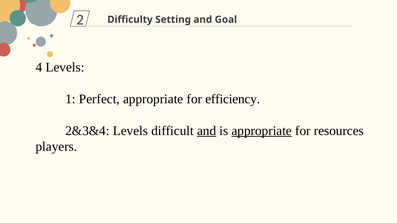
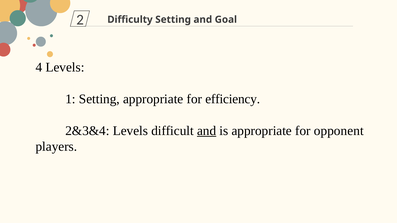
1 Perfect: Perfect -> Setting
appropriate at (262, 131) underline: present -> none
resources: resources -> opponent
